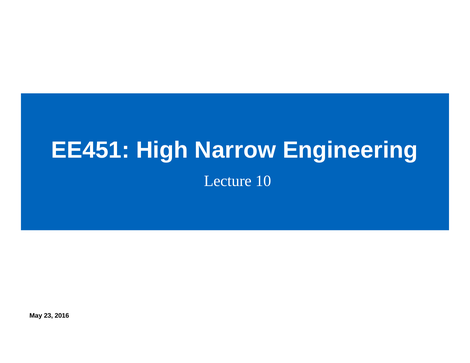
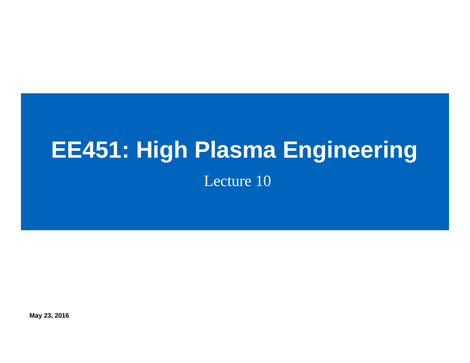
Narrow: Narrow -> Plasma
